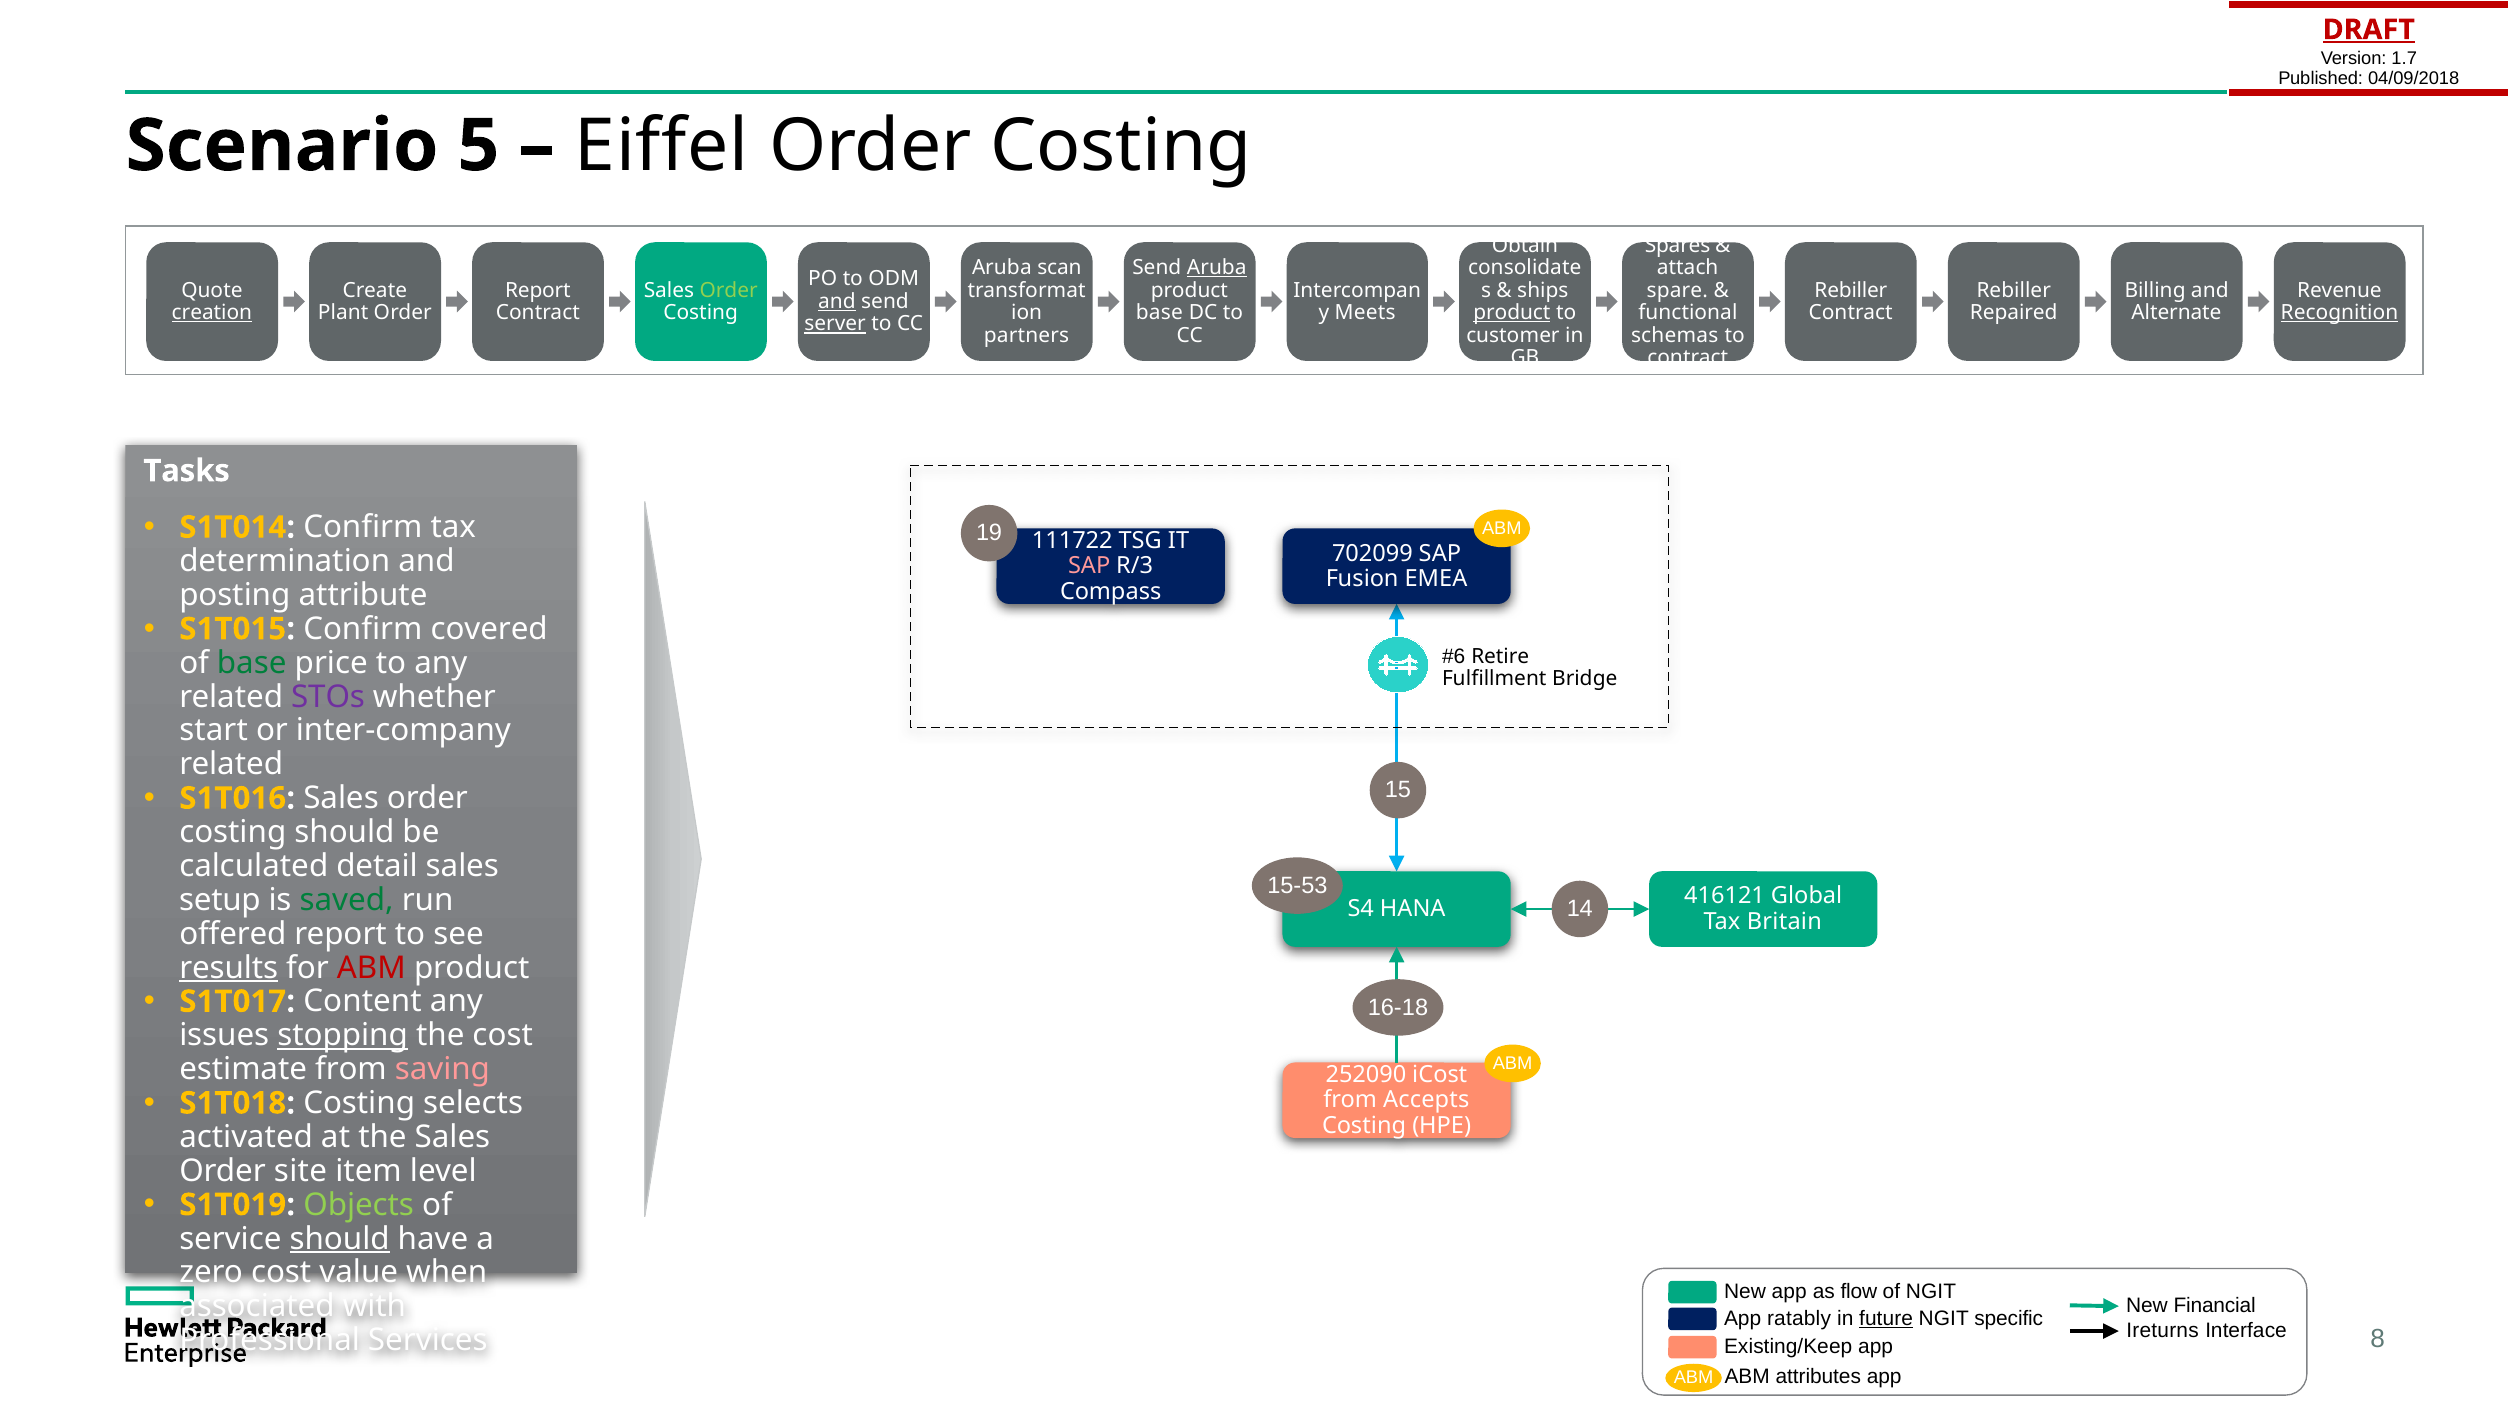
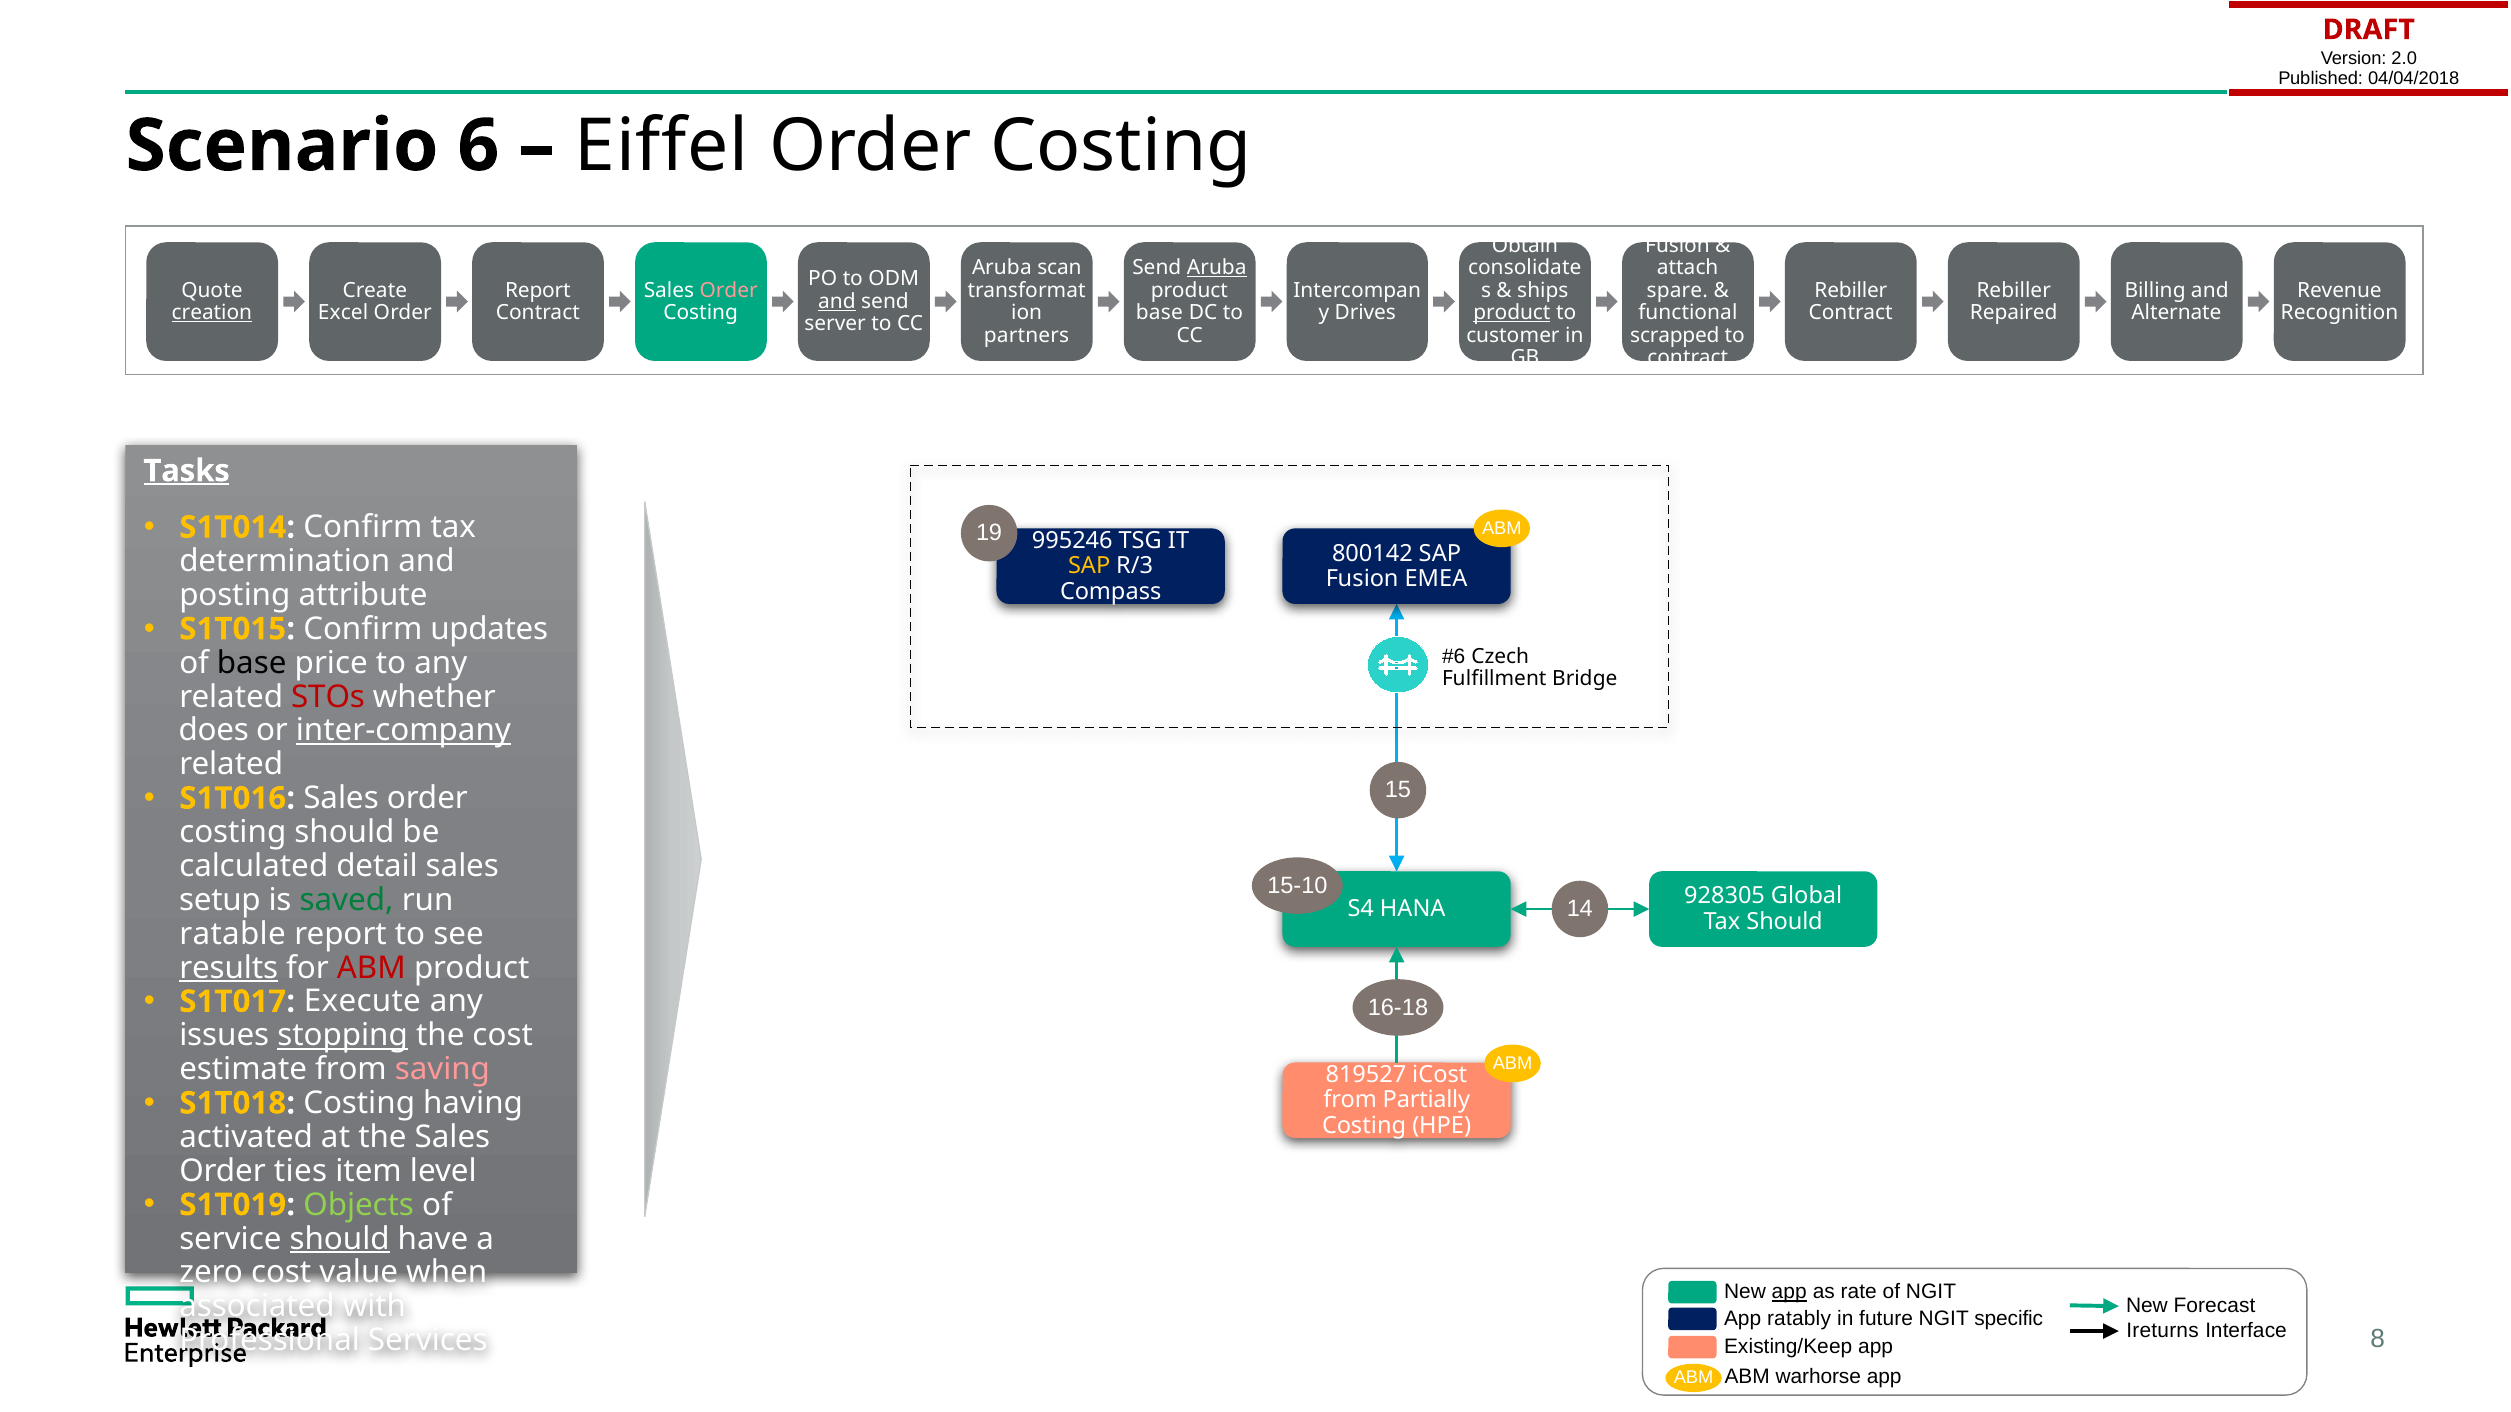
DRAFT underline: present -> none
1.7: 1.7 -> 2.0
04/09/2018: 04/09/2018 -> 04/04/2018
5: 5 -> 6
Spares at (1678, 245): Spares -> Fusion
Order at (729, 290) colour: light green -> pink
Plant: Plant -> Excel
Meets: Meets -> Drives
Recognition underline: present -> none
server underline: present -> none
schemas: schemas -> scrapped
Tasks underline: none -> present
111722: 111722 -> 995246
702099: 702099 -> 800142
SAP at (1089, 566) colour: pink -> yellow
covered: covered -> updates
Retire: Retire -> Czech
base at (252, 663) colour: green -> black
STOs colour: purple -> red
start: start -> does
inter-company underline: none -> present
15-53: 15-53 -> 15-10
416121: 416121 -> 928305
Tax Britain: Britain -> Should
offered: offered -> ratable
Content: Content -> Execute
252090: 252090 -> 819527
selects: selects -> having
Accepts: Accepts -> Partially
site: site -> ties
app at (1789, 1292) underline: none -> present
flow: flow -> rate
Financial: Financial -> Forecast
future underline: present -> none
attributes: attributes -> warhorse
